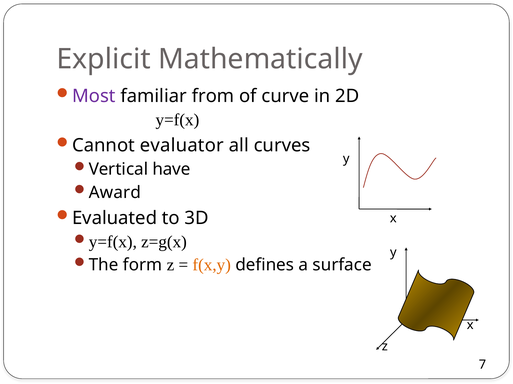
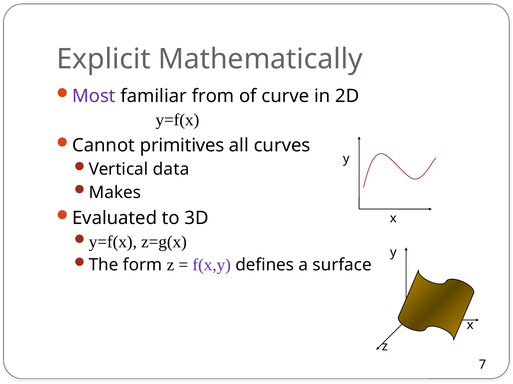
evaluator: evaluator -> primitives
have: have -> data
Award: Award -> Makes
f(x,y colour: orange -> purple
